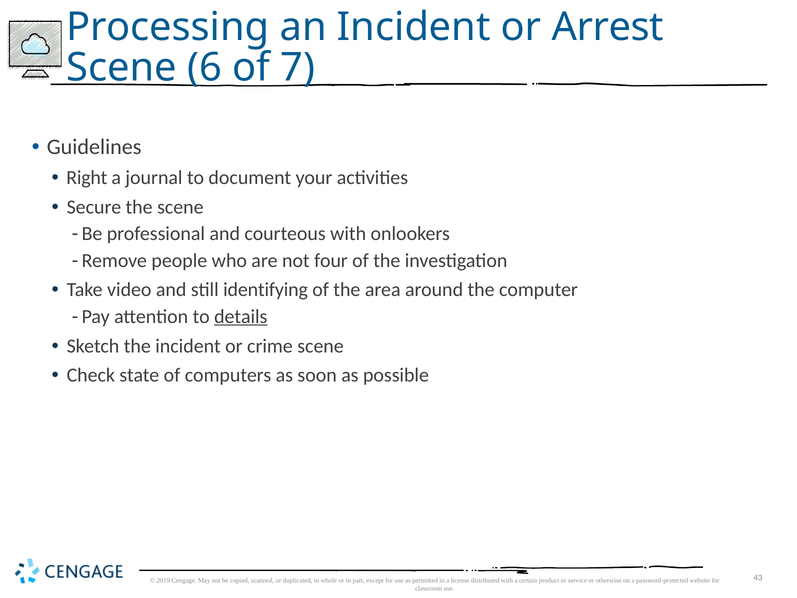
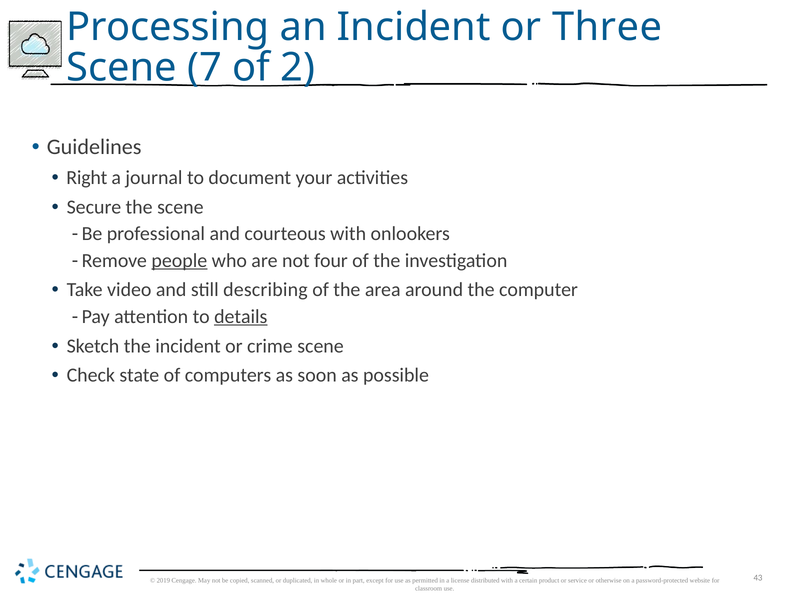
Arrest: Arrest -> Three
6: 6 -> 7
7: 7 -> 2
people underline: none -> present
identifying: identifying -> describing
